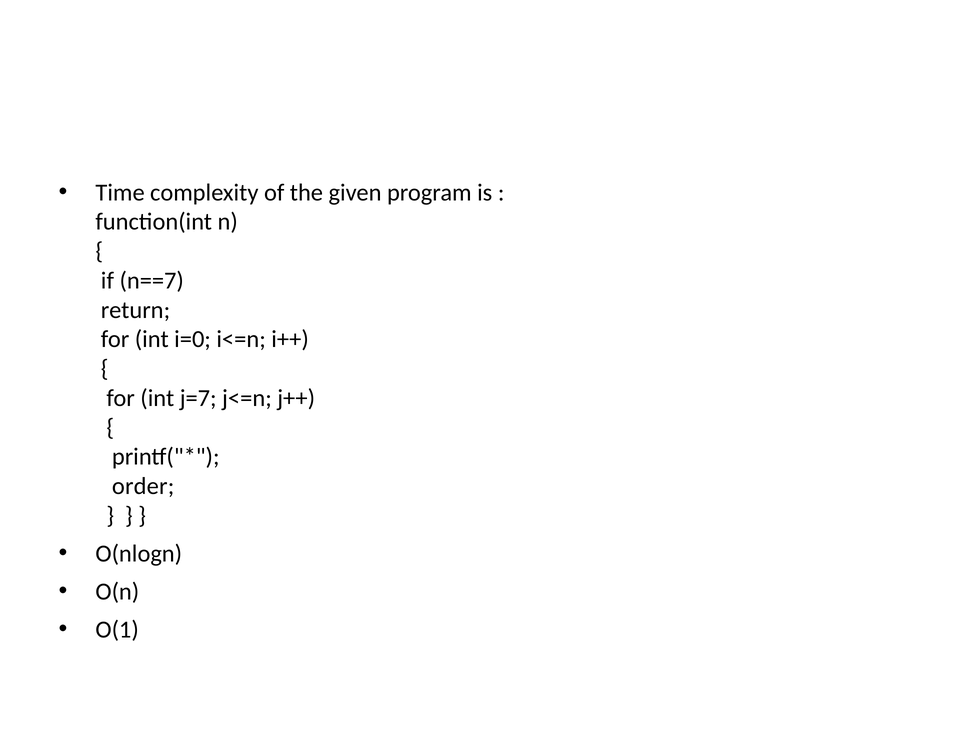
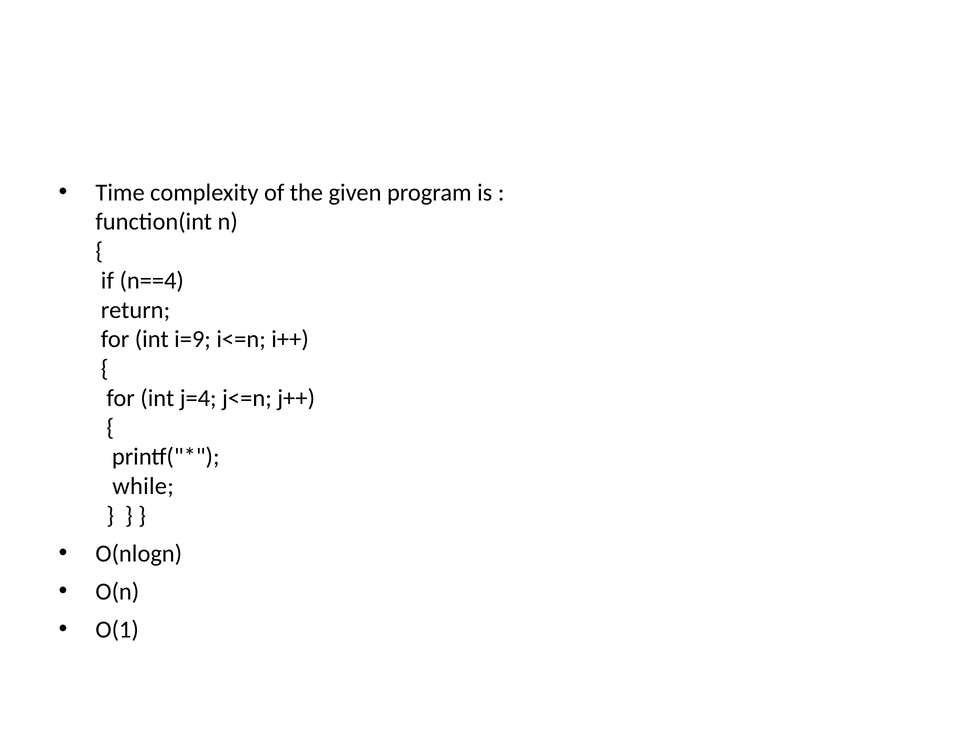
n==7: n==7 -> n==4
i=0: i=0 -> i=9
j=7: j=7 -> j=4
order: order -> while
